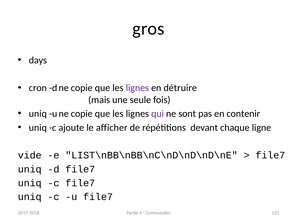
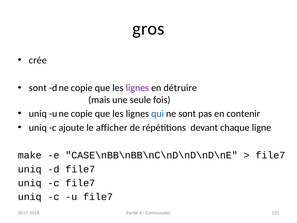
days: days -> crée
cron at (38, 88): cron -> sont
qui colour: purple -> blue
vide: vide -> make
LIST\nBB\nBB\nC\nD\nD\nD\nE: LIST\nBB\nBB\nC\nD\nD\nD\nE -> CASE\nBB\nBB\nC\nD\nD\nD\nE
